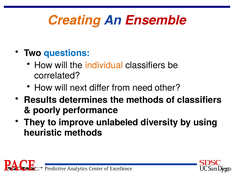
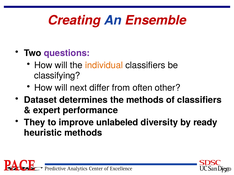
Creating colour: orange -> red
questions colour: blue -> purple
correlated: correlated -> classifying
need: need -> often
Results: Results -> Dataset
poorly: poorly -> expert
using: using -> ready
